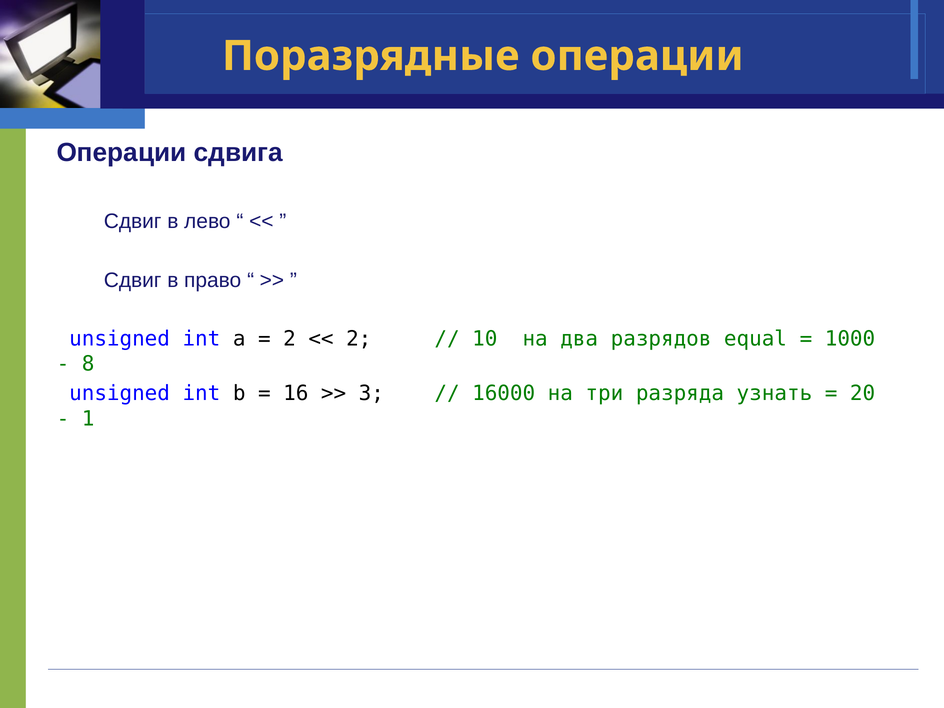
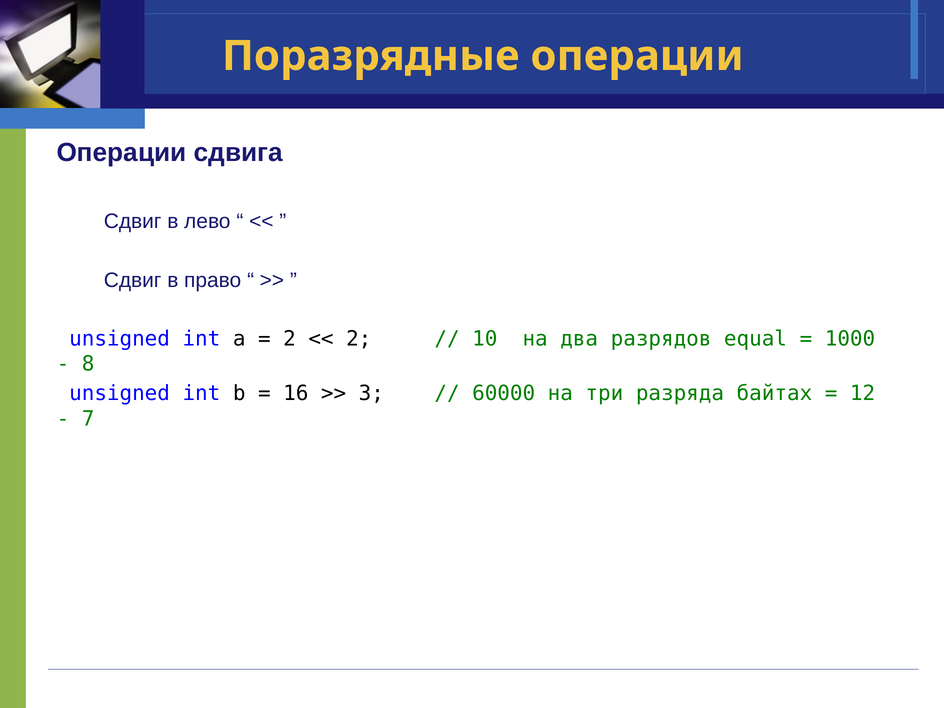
16000: 16000 -> 60000
узнать: узнать -> байтах
20: 20 -> 12
1: 1 -> 7
